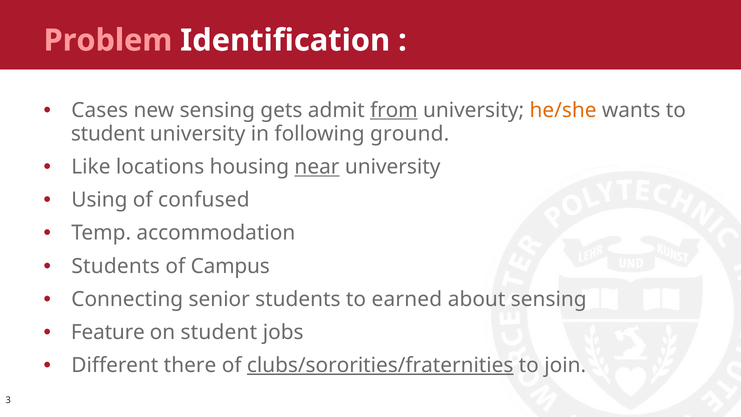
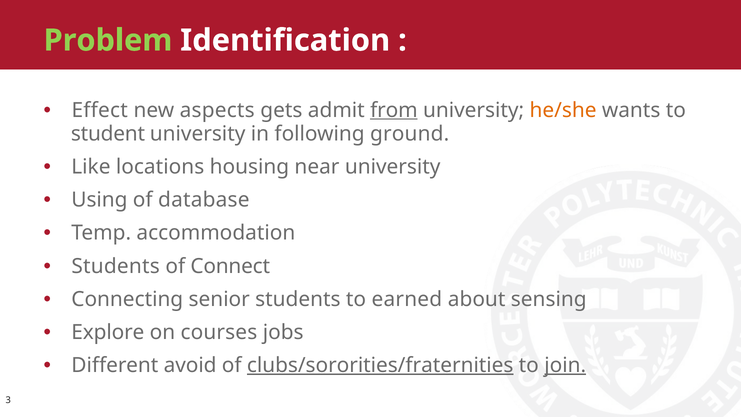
Problem colour: pink -> light green
Cases: Cases -> Effect
new sensing: sensing -> aspects
near underline: present -> none
confused: confused -> database
Campus: Campus -> Connect
Feature: Feature -> Explore
on student: student -> courses
there: there -> avoid
join underline: none -> present
